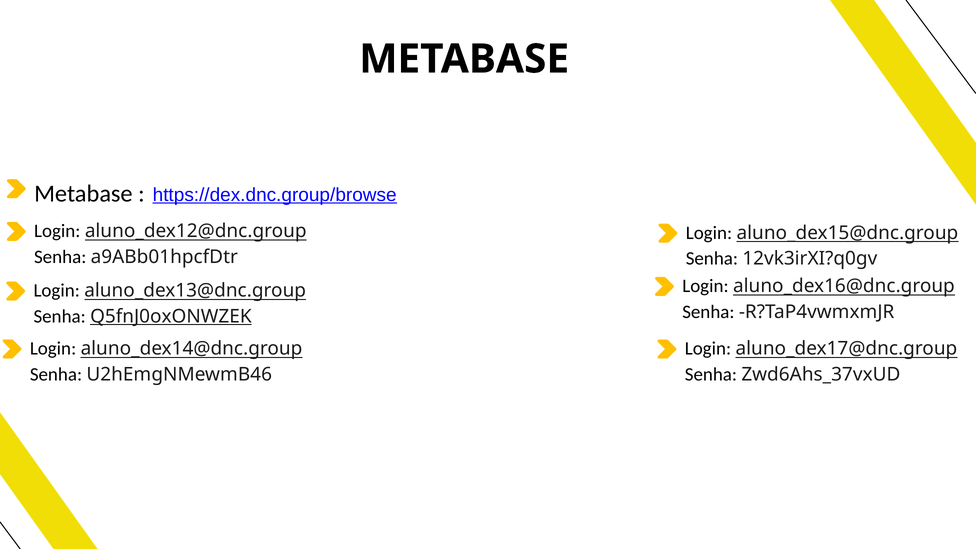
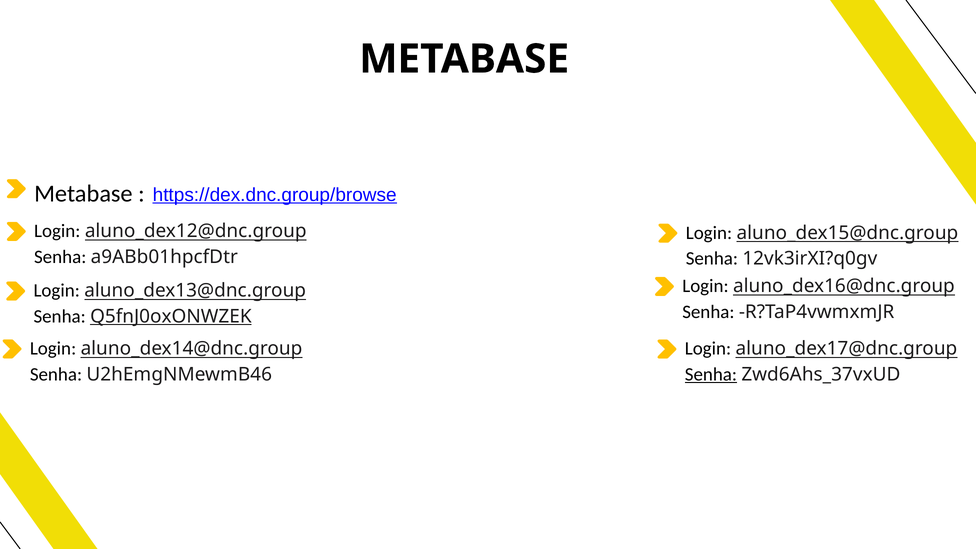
Senha at (711, 374) underline: none -> present
